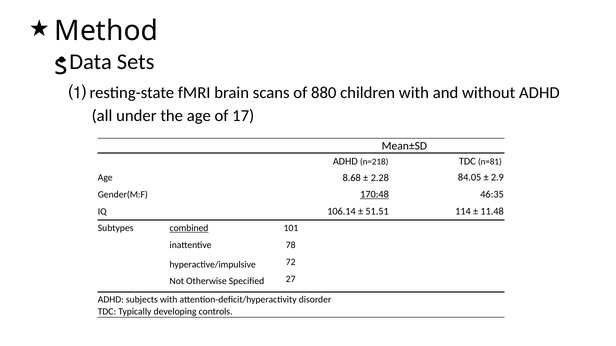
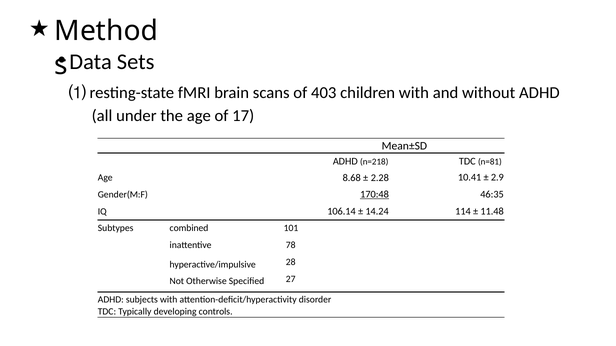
880: 880 -> 403
84.05: 84.05 -> 10.41
51.51: 51.51 -> 14.24
combined underline: present -> none
72: 72 -> 28
